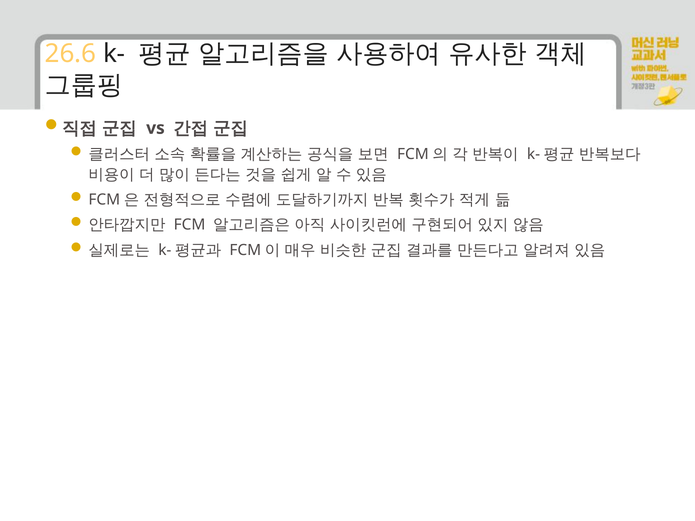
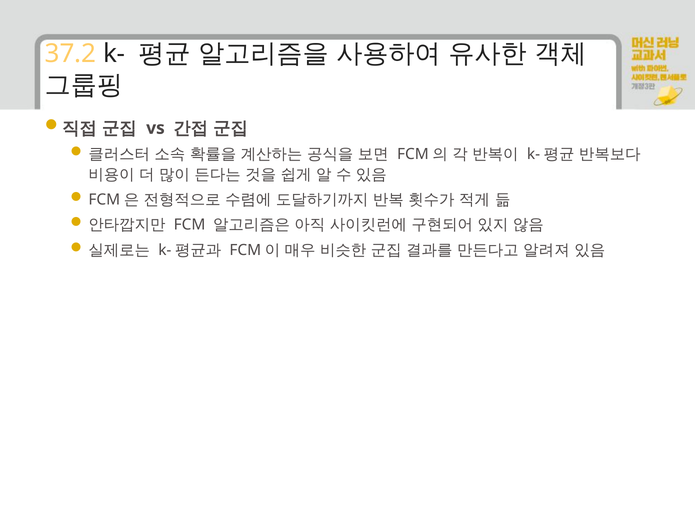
26.6: 26.6 -> 37.2
